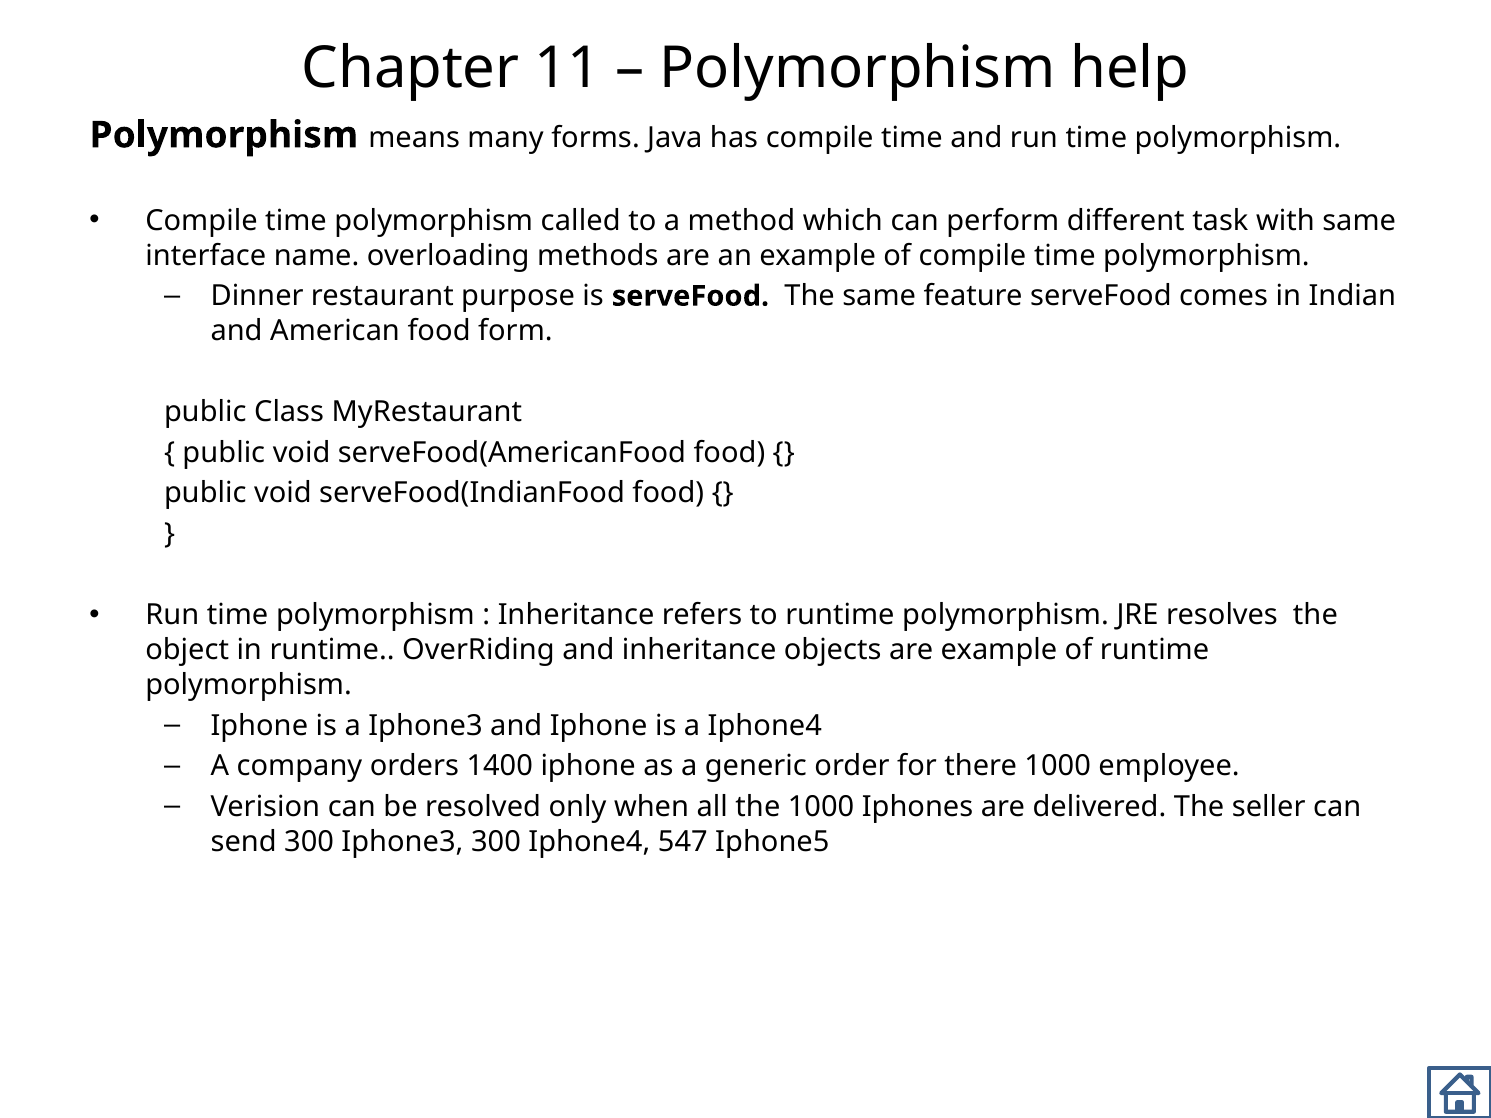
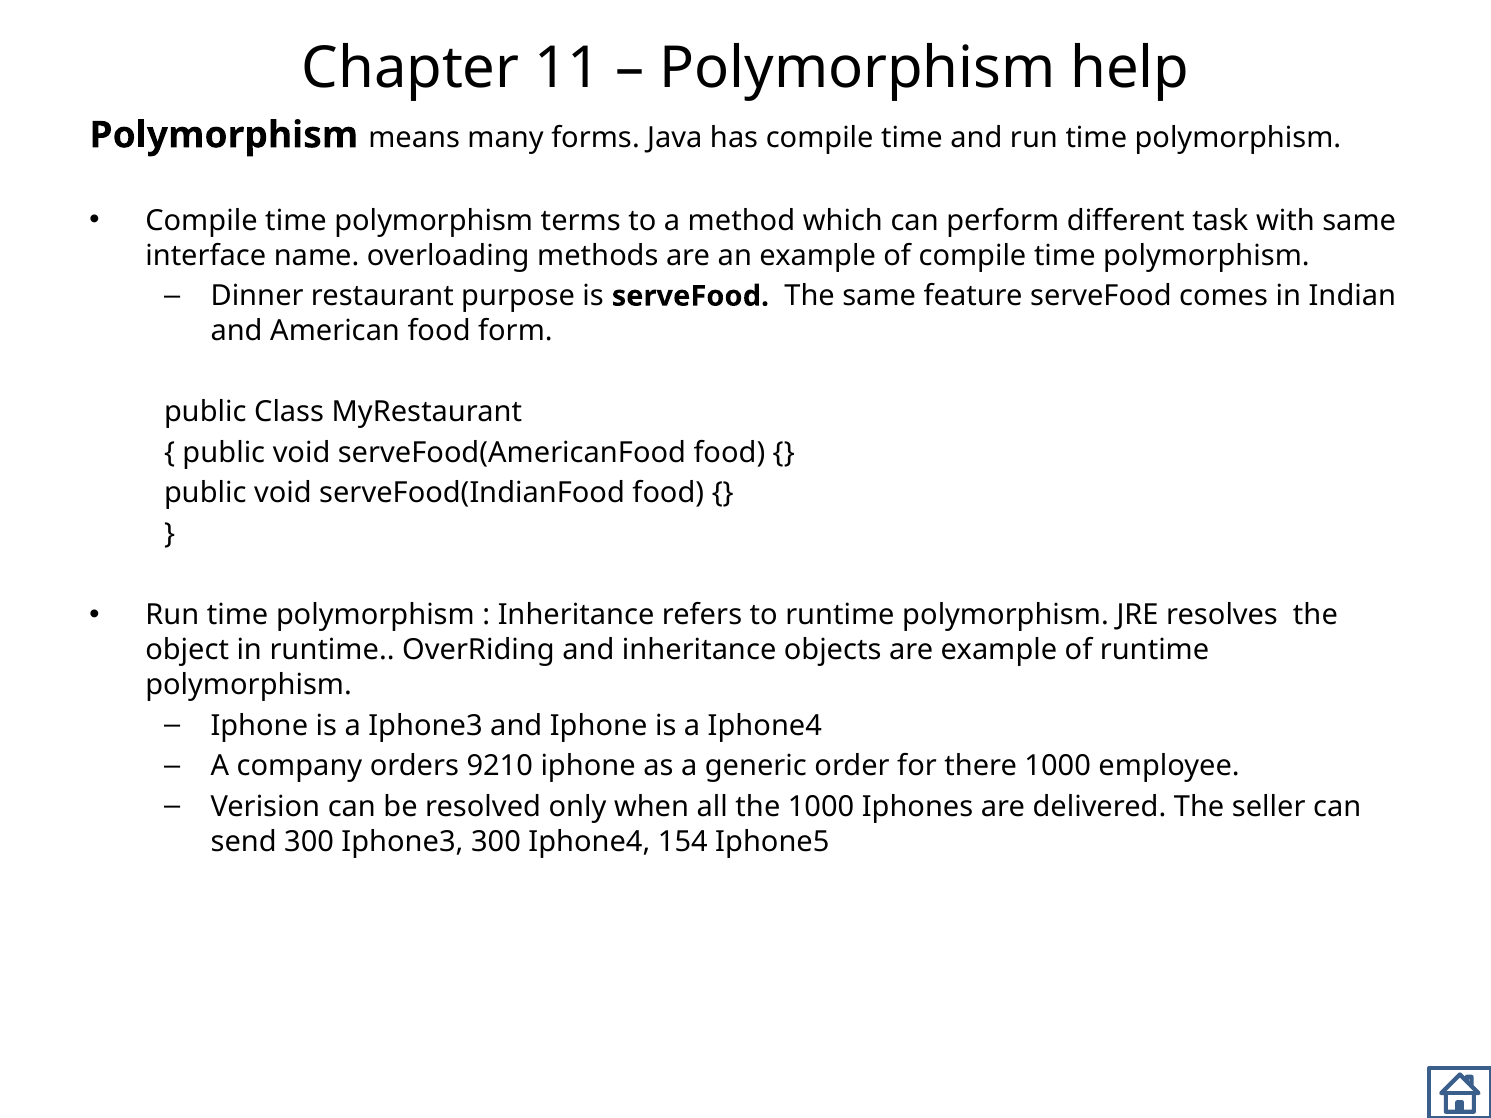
called: called -> terms
1400: 1400 -> 9210
547: 547 -> 154
